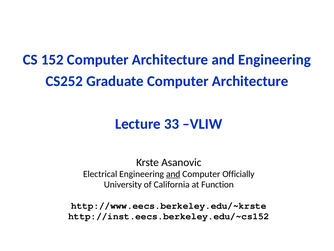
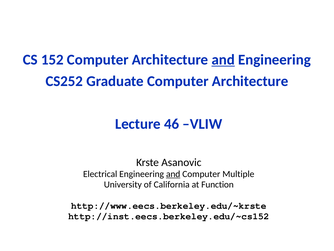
and at (223, 60) underline: none -> present
33: 33 -> 46
Officially: Officially -> Multiple
